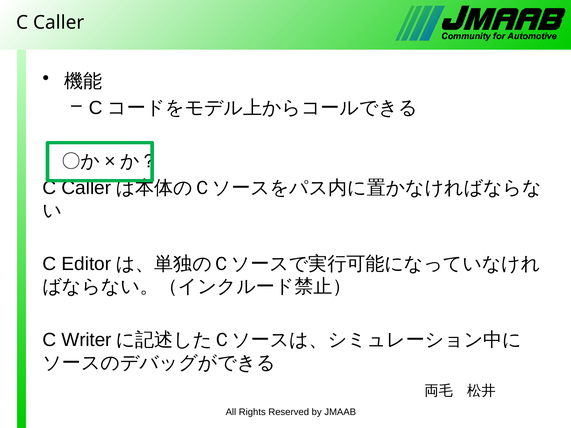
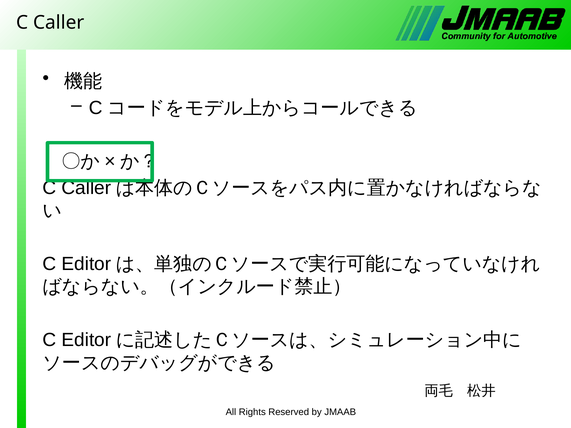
Writer at (87, 340): Writer -> Editor
